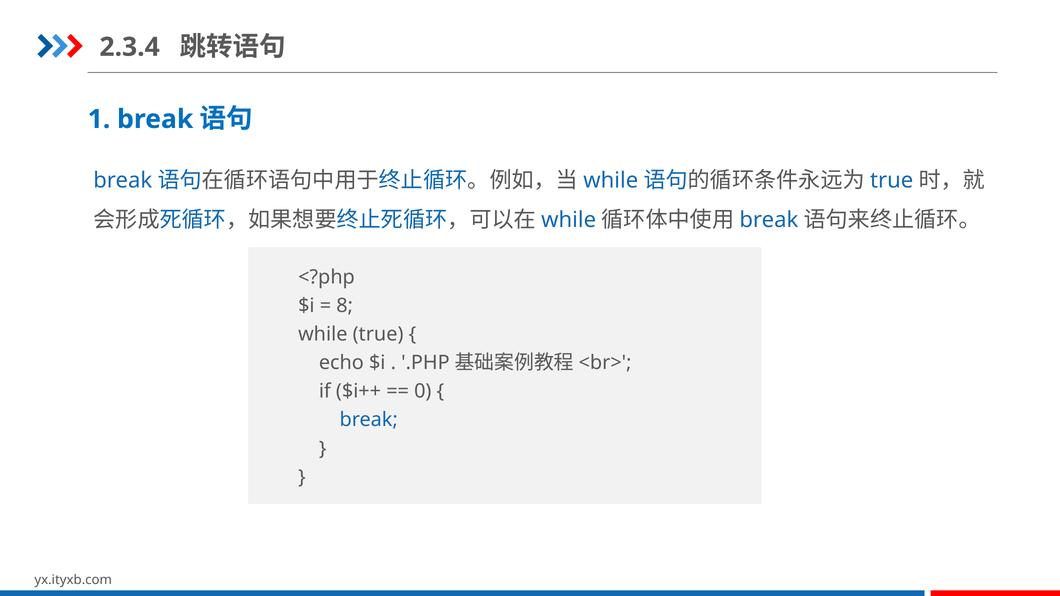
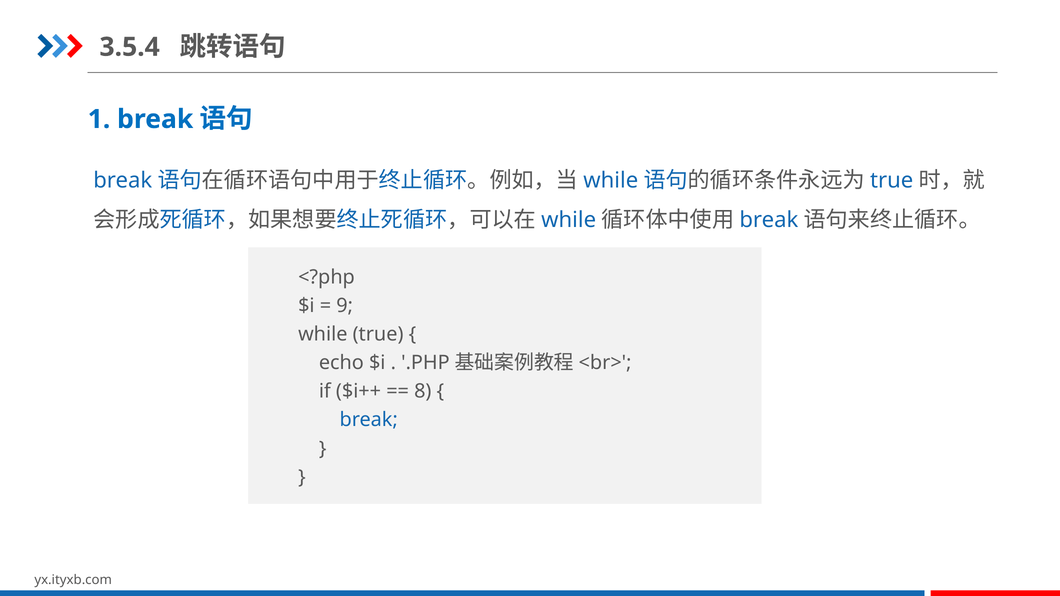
2.3.4: 2.3.4 -> 3.5.4
8: 8 -> 9
0: 0 -> 8
